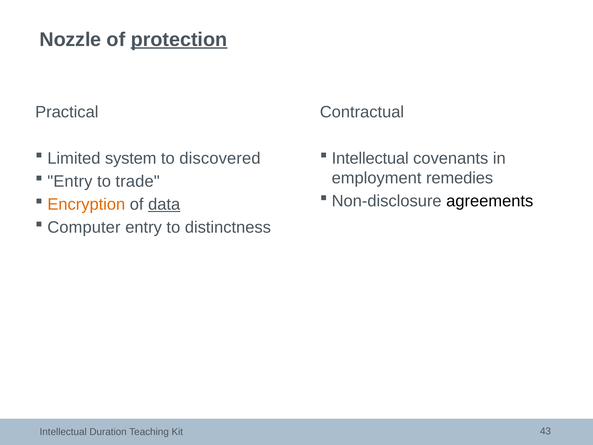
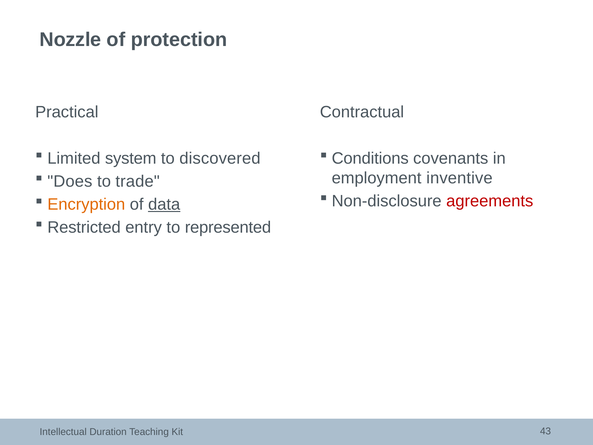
protection underline: present -> none
Intellectual at (370, 158): Intellectual -> Conditions
remedies: remedies -> inventive
Entry at (70, 181): Entry -> Does
agreements colour: black -> red
Computer: Computer -> Restricted
distinctness: distinctness -> represented
